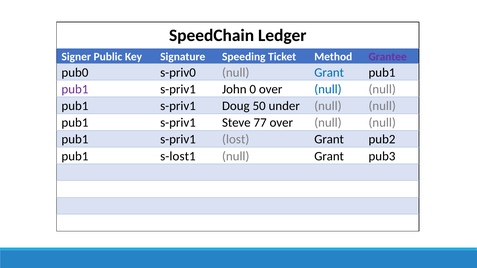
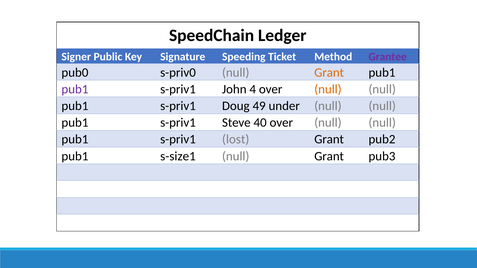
Grant at (329, 73) colour: blue -> orange
0: 0 -> 4
null at (328, 89) colour: blue -> orange
50: 50 -> 49
77: 77 -> 40
s-lost1: s-lost1 -> s-size1
